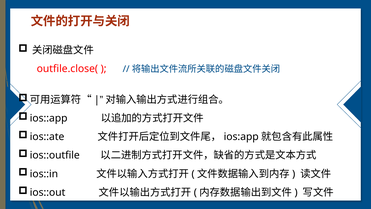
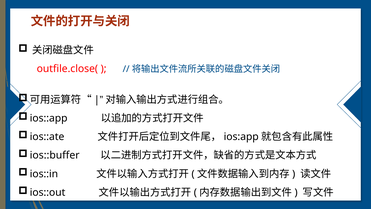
ios::outfile: ios::outfile -> ios::buffer
